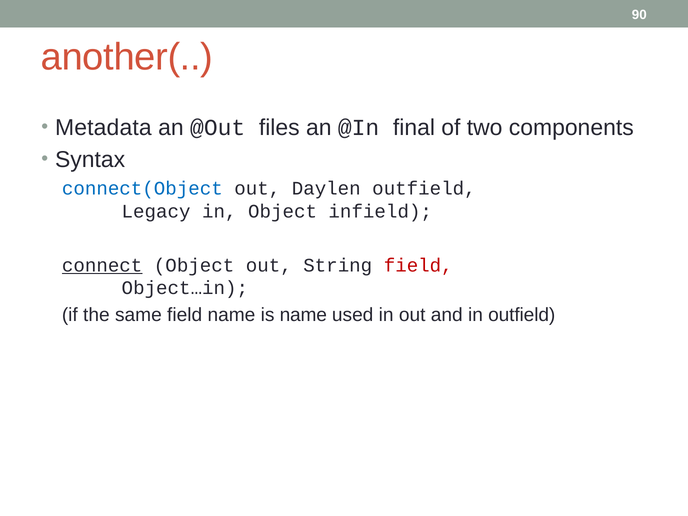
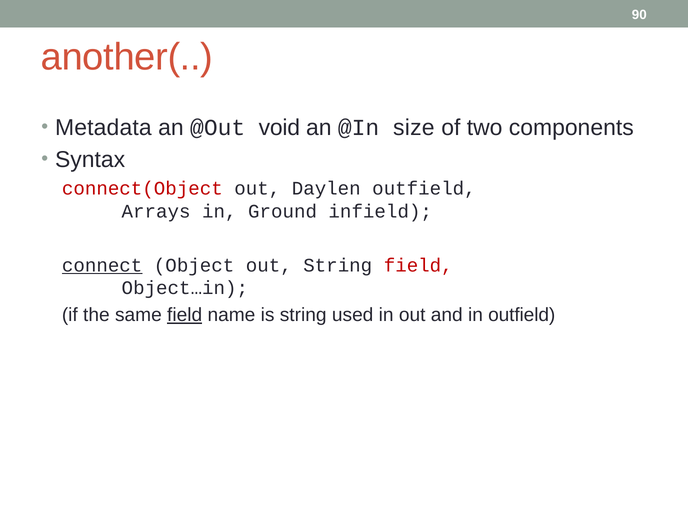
files: files -> void
final: final -> size
connect(Object colour: blue -> red
Legacy: Legacy -> Arrays
in Object: Object -> Ground
field at (185, 315) underline: none -> present
is name: name -> string
